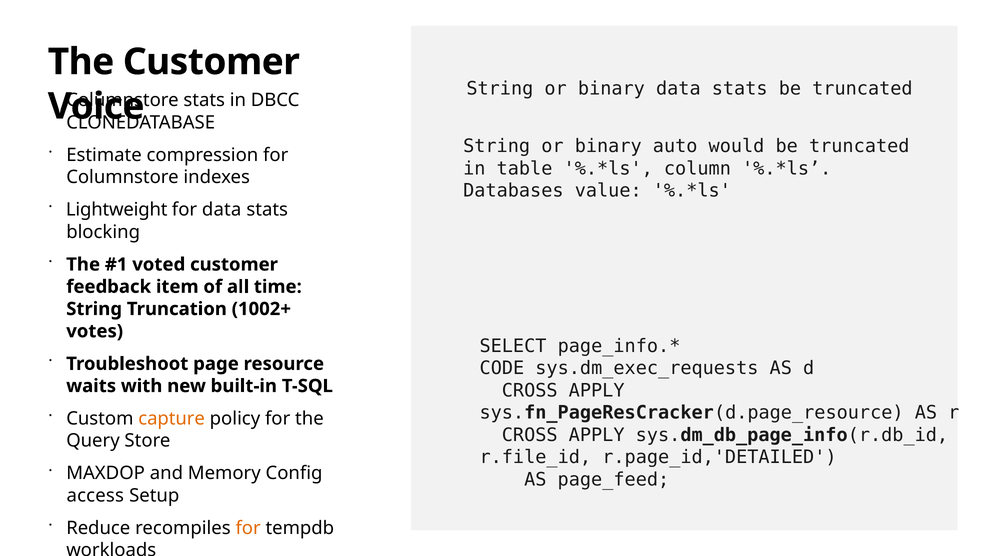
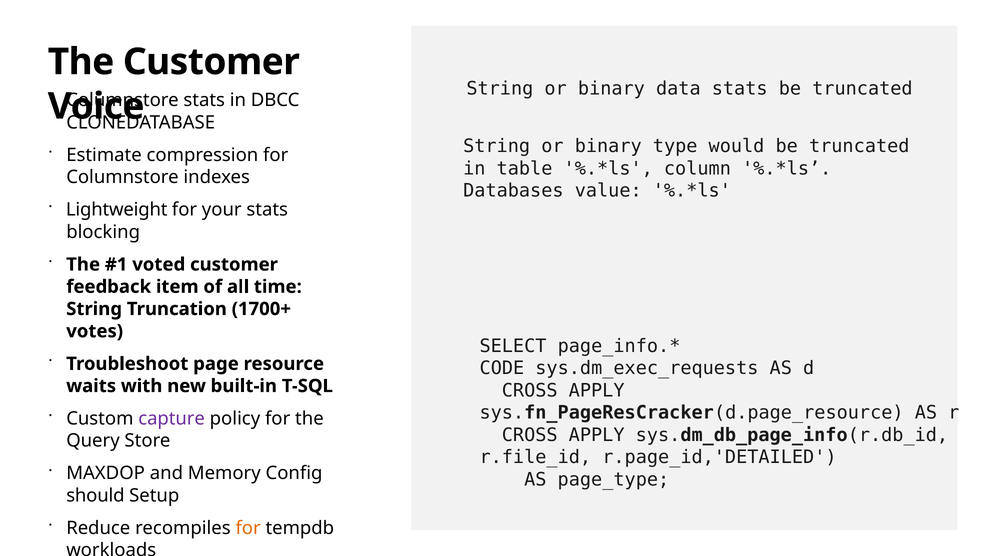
auto: auto -> type
for data: data -> your
1002+: 1002+ -> 1700+
capture colour: orange -> purple
page_feed: page_feed -> page_type
access: access -> should
